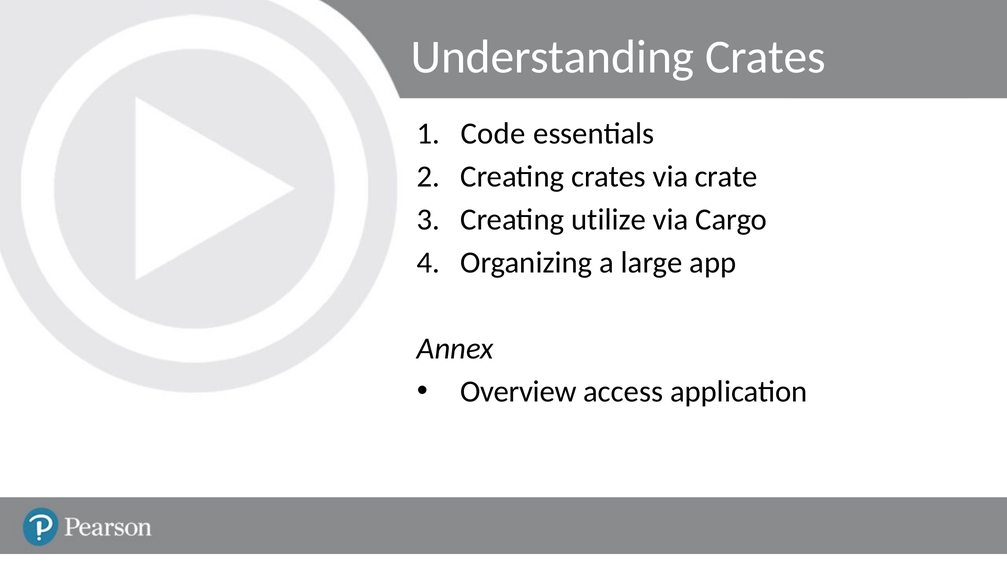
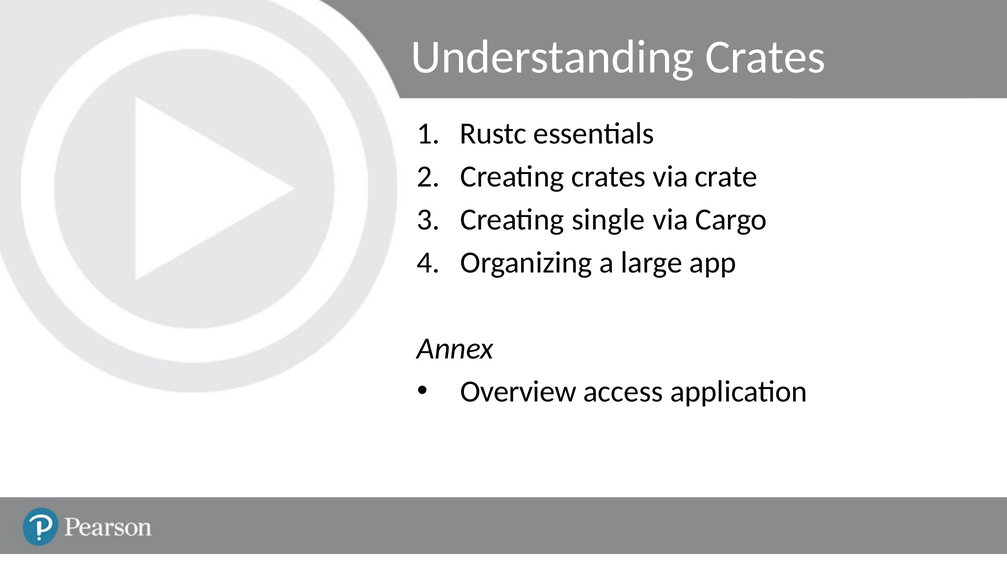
Code: Code -> Rustc
utilize: utilize -> single
